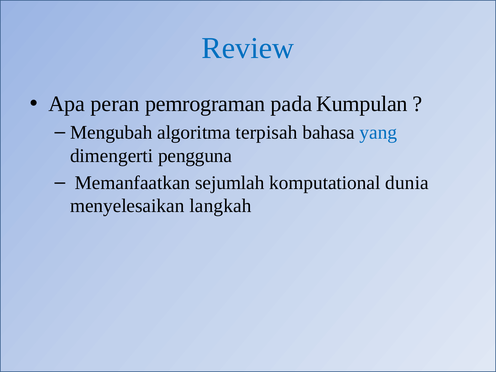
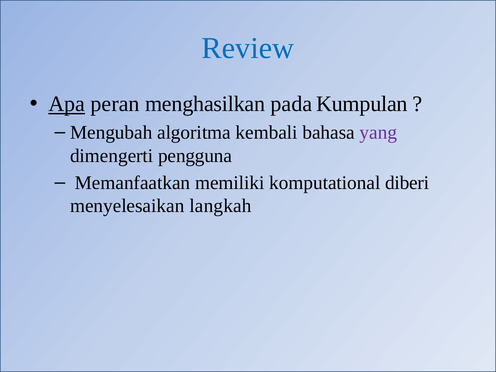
Apa underline: none -> present
pemrograman: pemrograman -> menghasilkan
terpisah: terpisah -> kembali
yang colour: blue -> purple
sejumlah: sejumlah -> memiliki
dunia: dunia -> diberi
